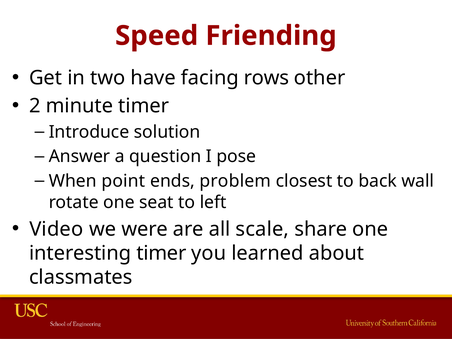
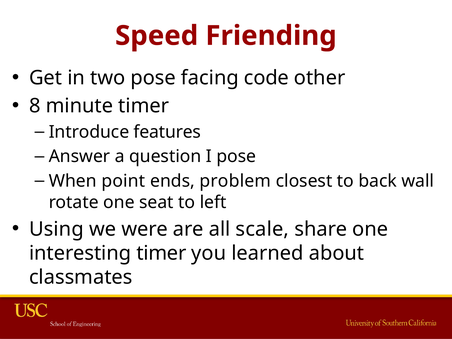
two have: have -> pose
rows: rows -> code
2: 2 -> 8
solution: solution -> features
Video: Video -> Using
